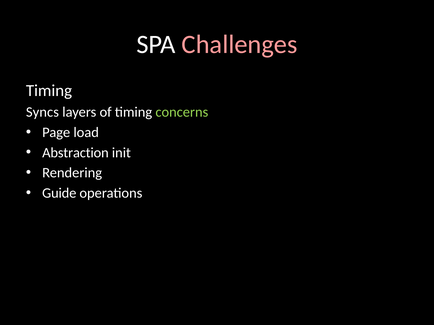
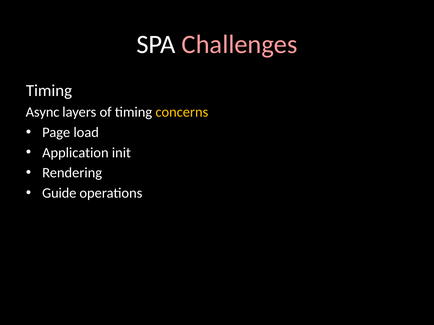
Syncs: Syncs -> Async
concerns colour: light green -> yellow
Abstraction: Abstraction -> Application
